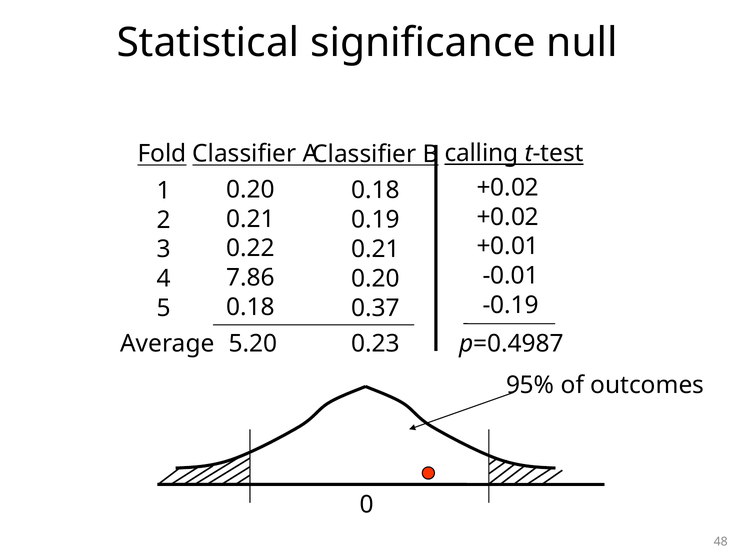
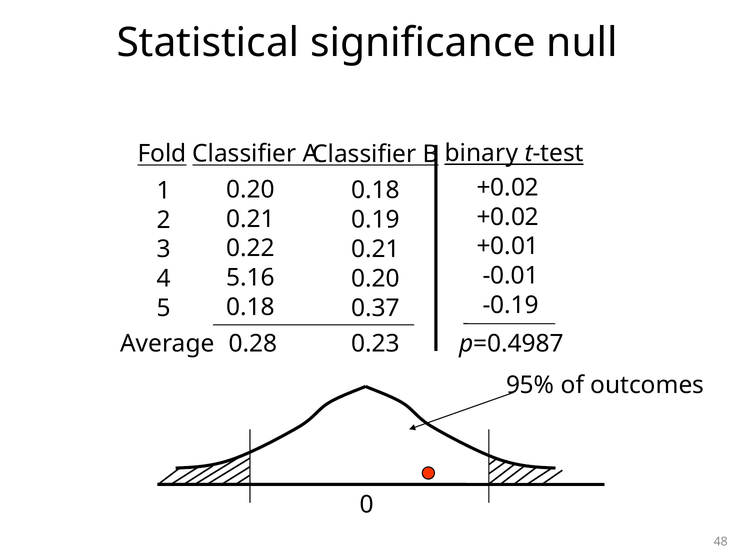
calling: calling -> binary
7.86: 7.86 -> 5.16
5.20: 5.20 -> 0.28
